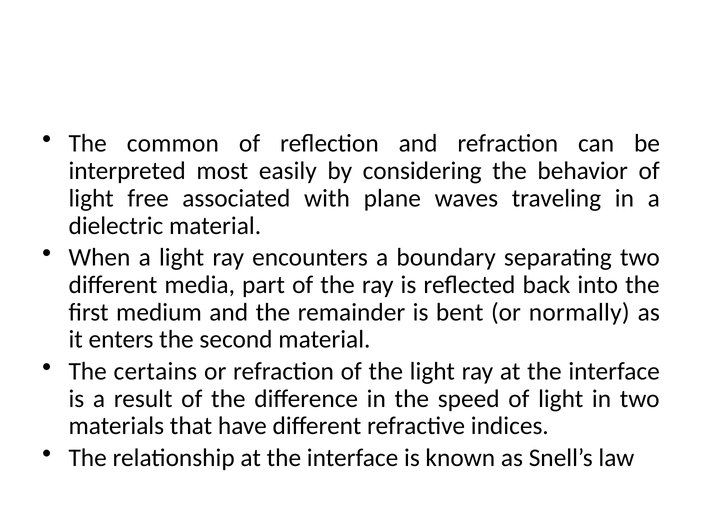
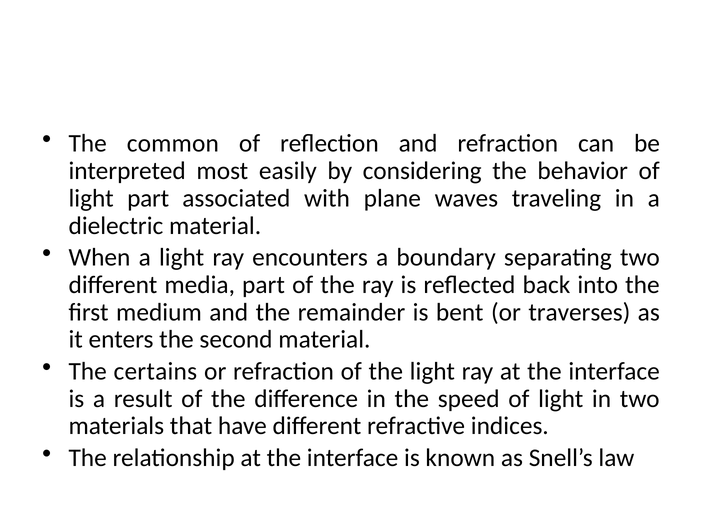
light free: free -> part
normally: normally -> traverses
